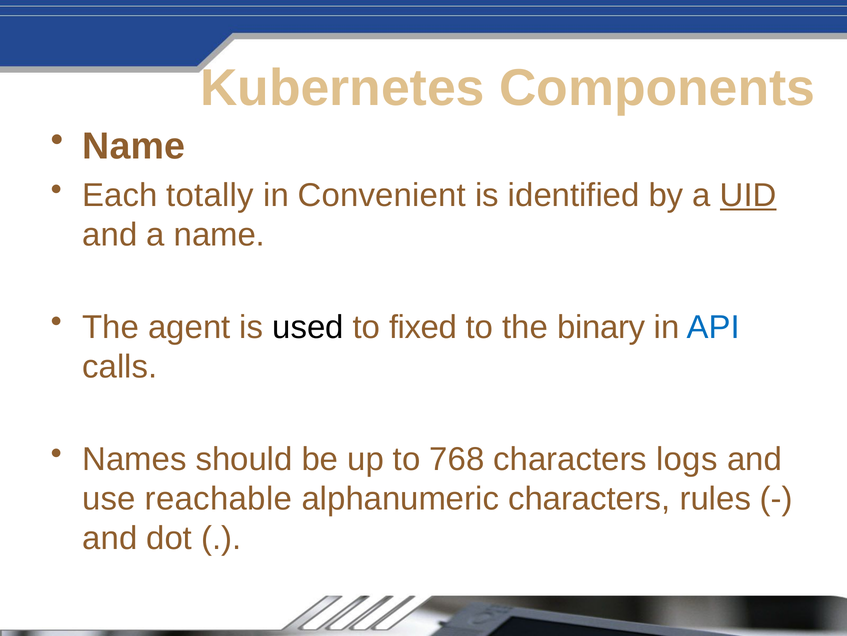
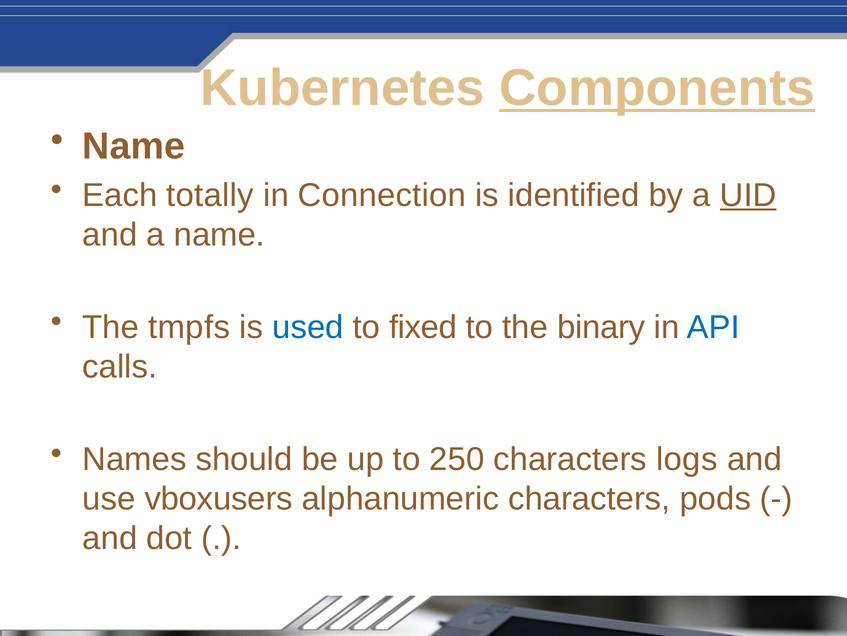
Components underline: none -> present
Convenient: Convenient -> Connection
agent: agent -> tmpfs
used colour: black -> blue
768: 768 -> 250
reachable: reachable -> vboxusers
rules: rules -> pods
